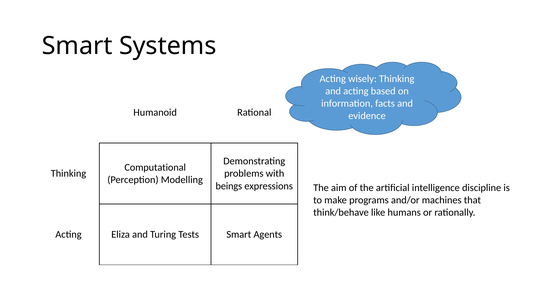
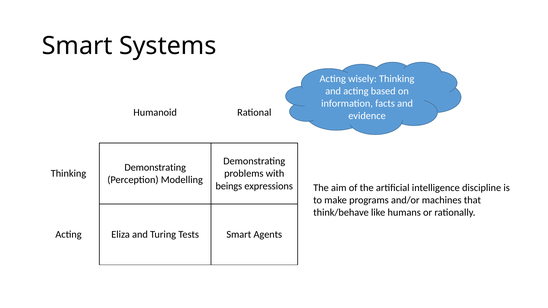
Computational at (155, 167): Computational -> Demonstrating
